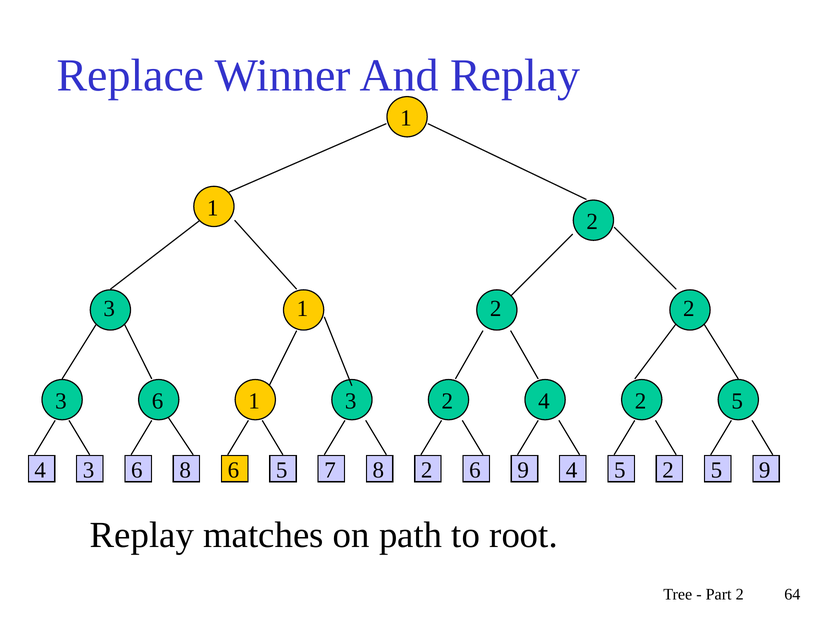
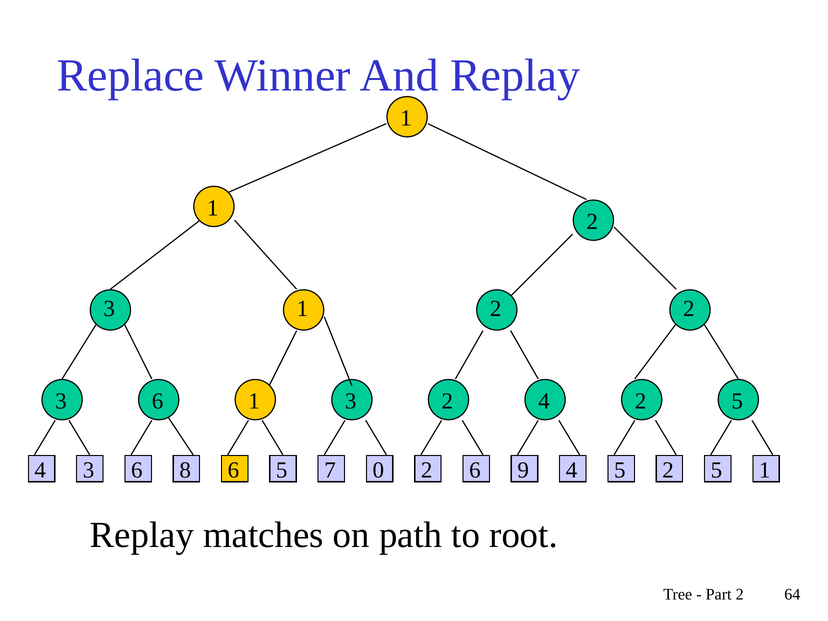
7 8: 8 -> 0
5 9: 9 -> 1
